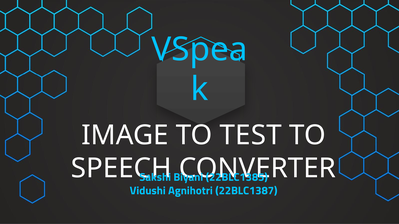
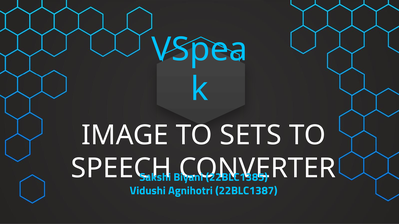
TEST: TEST -> SETS
